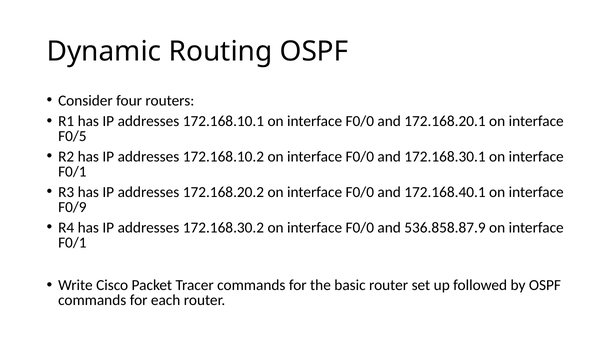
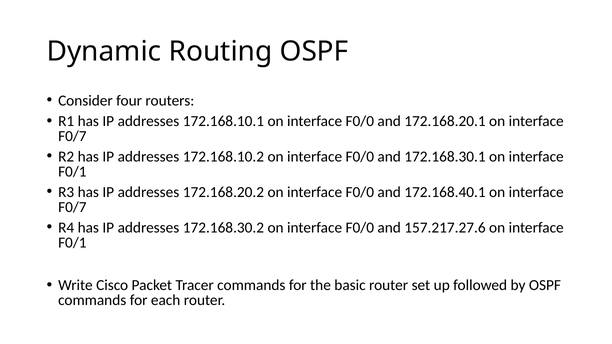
F0/5 at (72, 136): F0/5 -> F0/7
F0/9 at (72, 207): F0/9 -> F0/7
536.858.87.9: 536.858.87.9 -> 157.217.27.6
